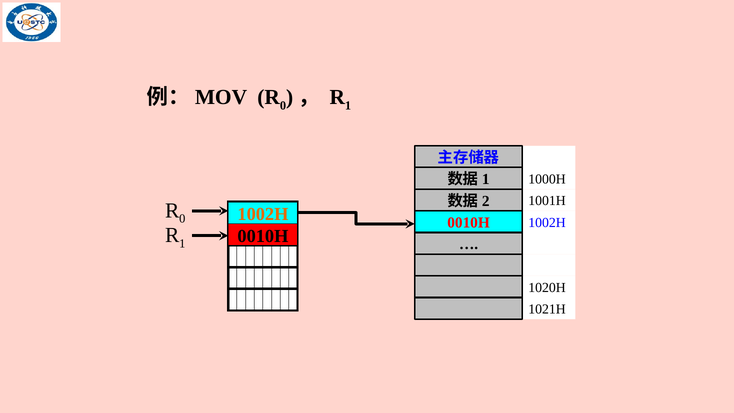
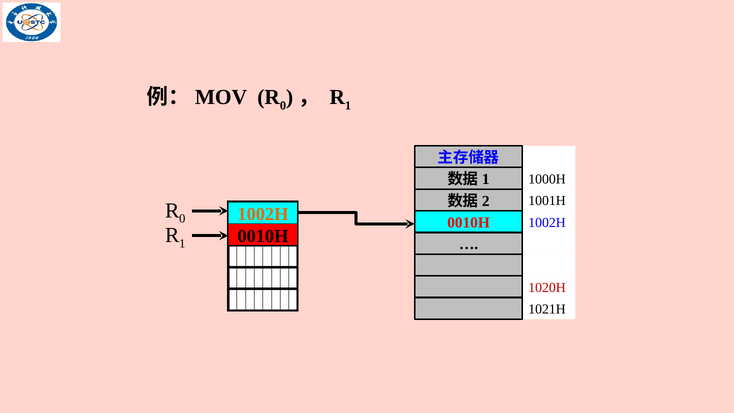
1020H colour: black -> red
